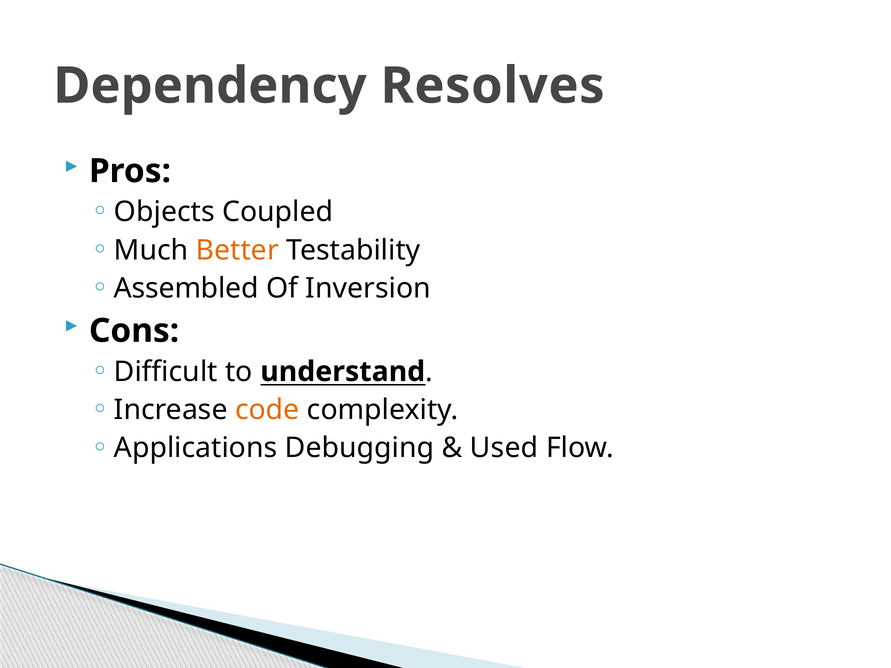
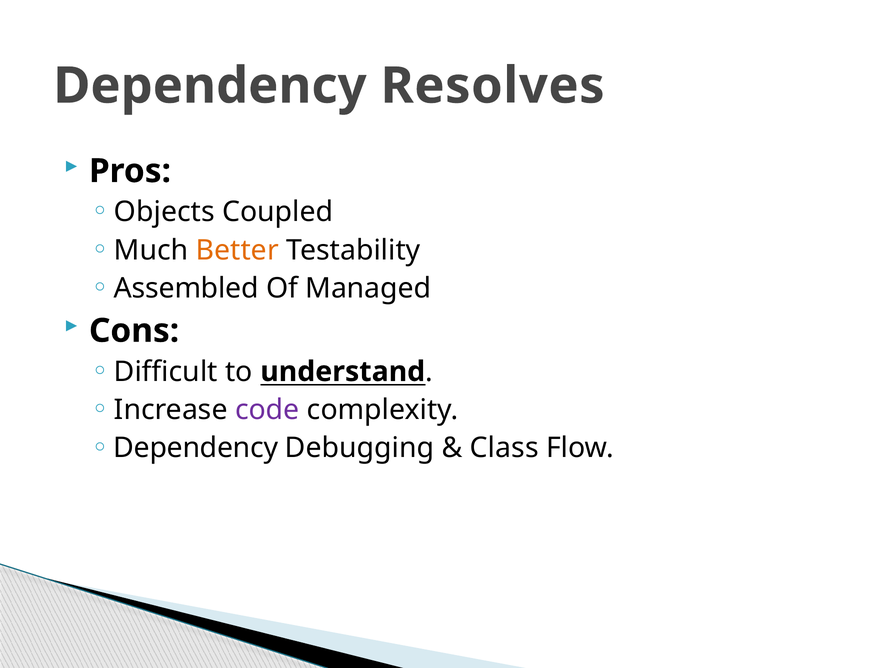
Inversion: Inversion -> Managed
code colour: orange -> purple
Applications at (196, 448): Applications -> Dependency
Used: Used -> Class
